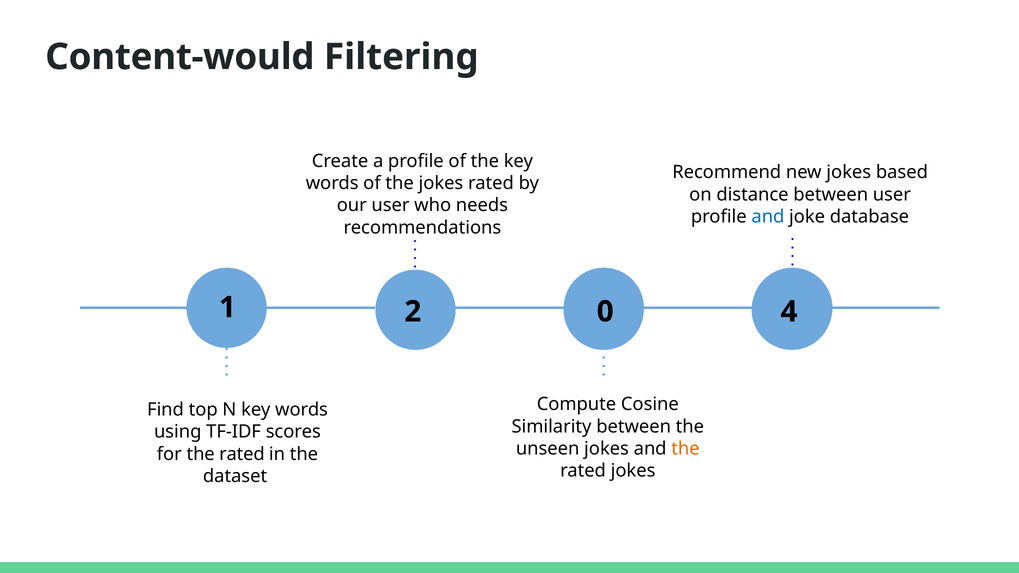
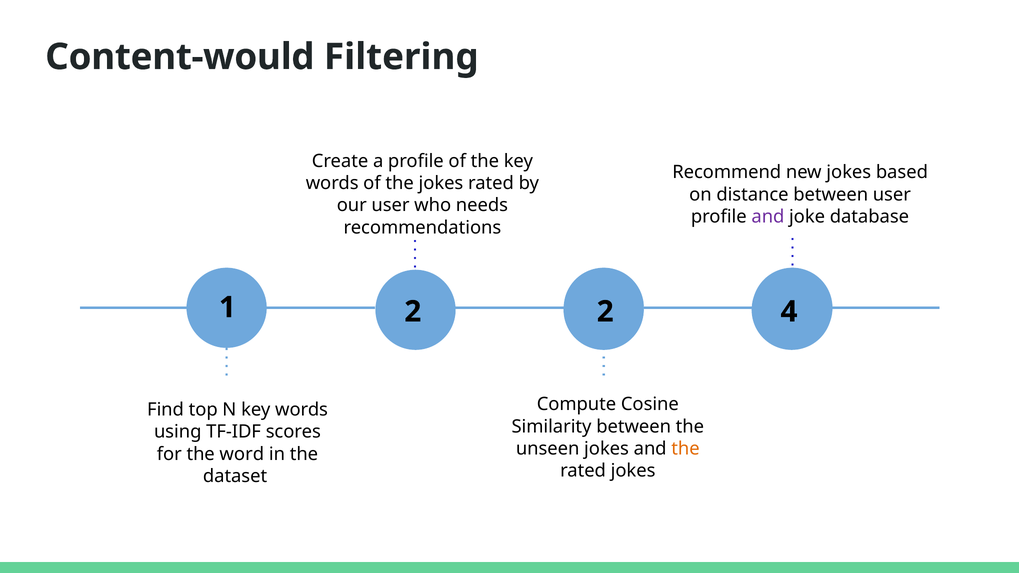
and at (768, 217) colour: blue -> purple
2 0: 0 -> 2
for the rated: rated -> word
